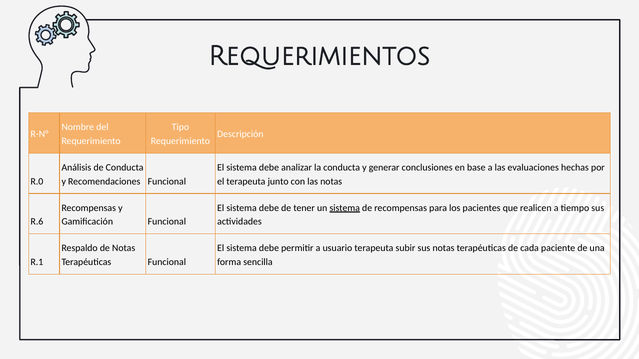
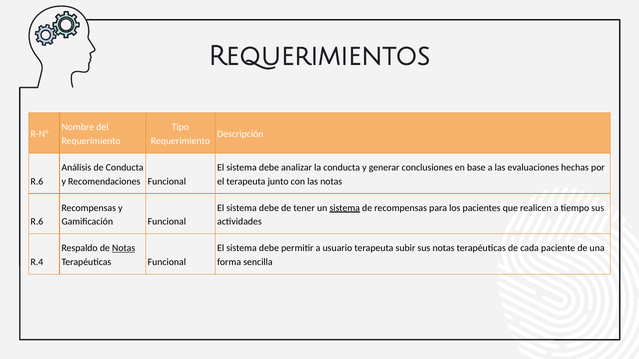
R.0 at (37, 182): R.0 -> R.6
Notas at (124, 249) underline: none -> present
R.1: R.1 -> R.4
